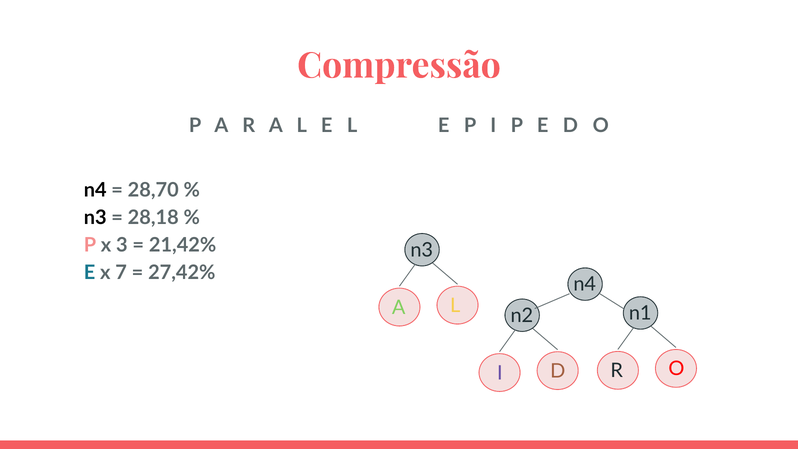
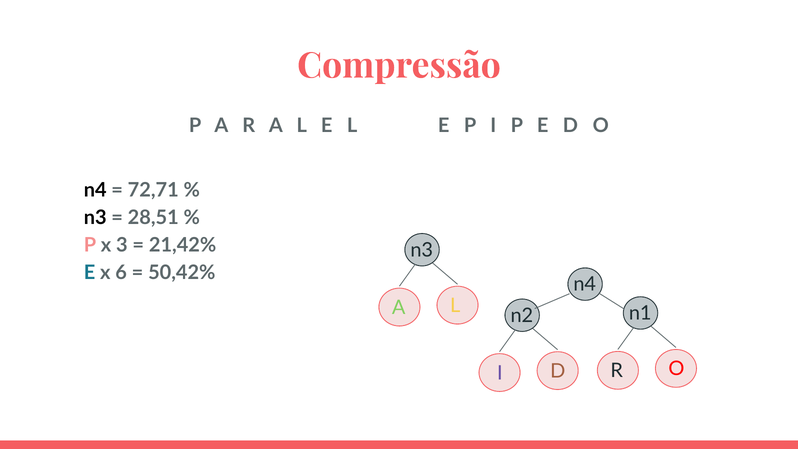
28,70: 28,70 -> 72,71
28,18: 28,18 -> 28,51
7: 7 -> 6
27,42%: 27,42% -> 50,42%
